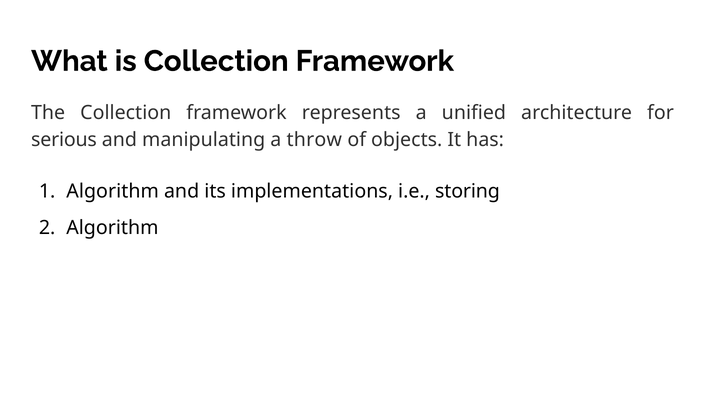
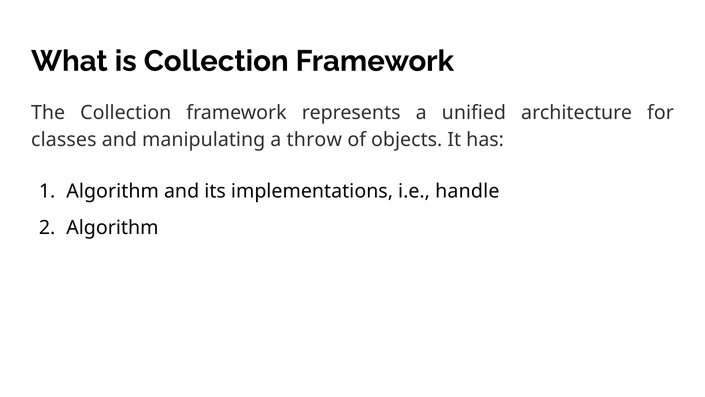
serious: serious -> classes
storing: storing -> handle
